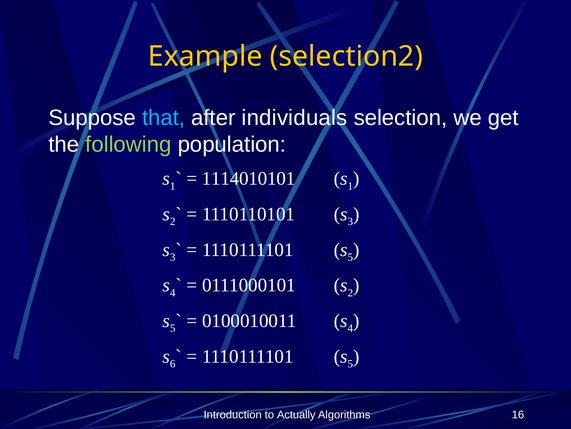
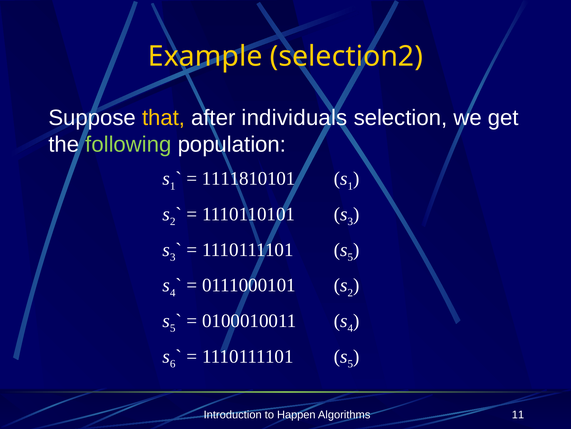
that colour: light blue -> yellow
1114010101: 1114010101 -> 1111810101
Actually: Actually -> Happen
16: 16 -> 11
